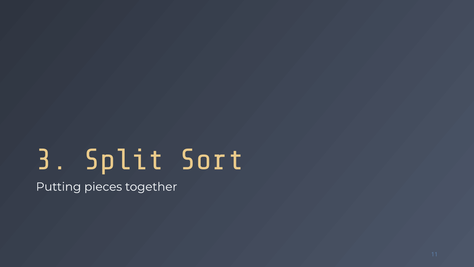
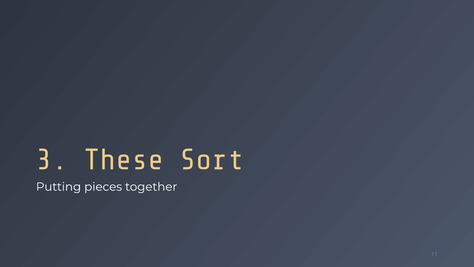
Split: Split -> These
